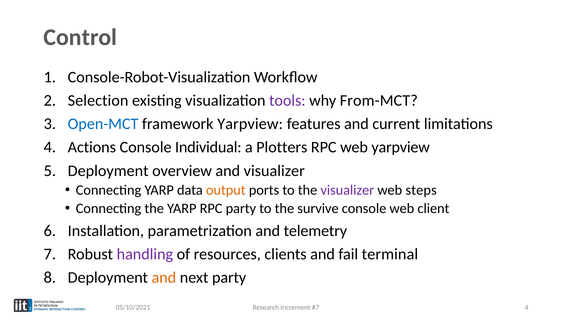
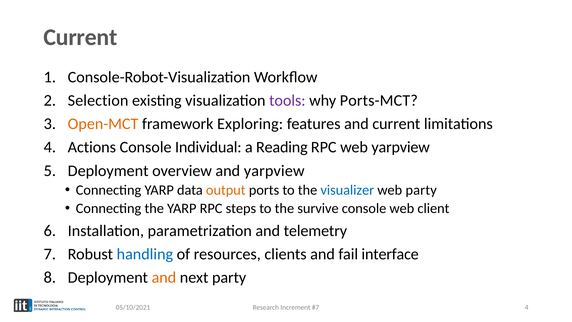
Control at (80, 37): Control -> Current
From-MCT: From-MCT -> Ports-MCT
Open-MCT colour: blue -> orange
framework Yarpview: Yarpview -> Exploring
Plotters: Plotters -> Reading
and visualizer: visualizer -> yarpview
visualizer at (347, 190) colour: purple -> blue
web steps: steps -> party
RPC party: party -> steps
handling colour: purple -> blue
terminal: terminal -> interface
